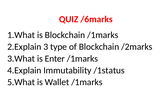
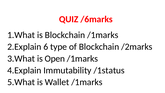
3: 3 -> 6
Enter: Enter -> Open
